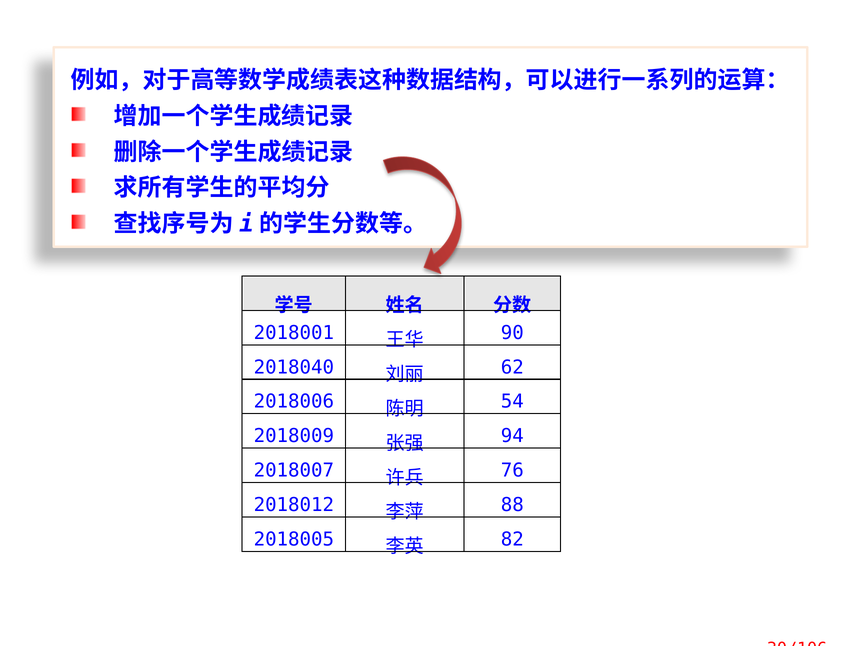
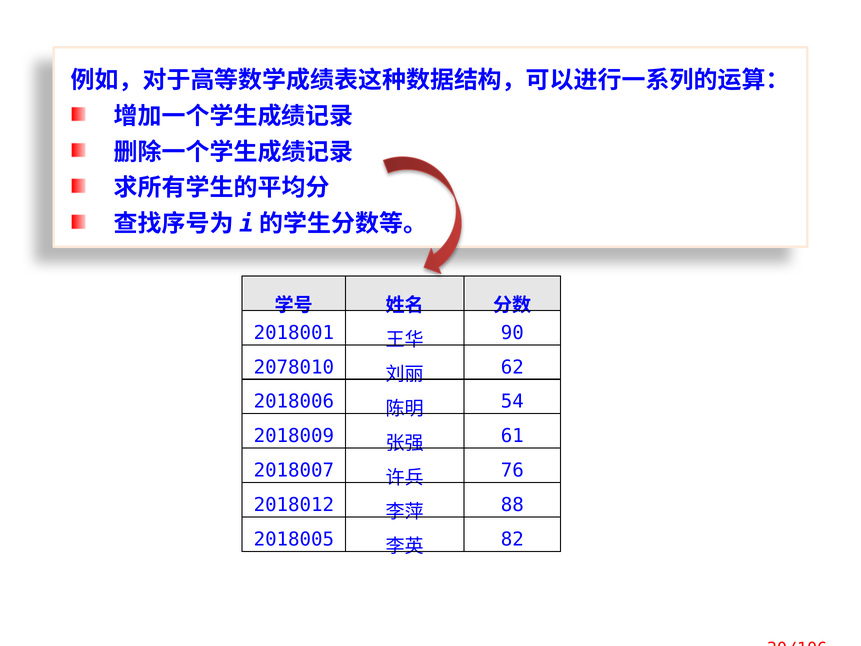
2018040: 2018040 -> 2078010
94: 94 -> 61
